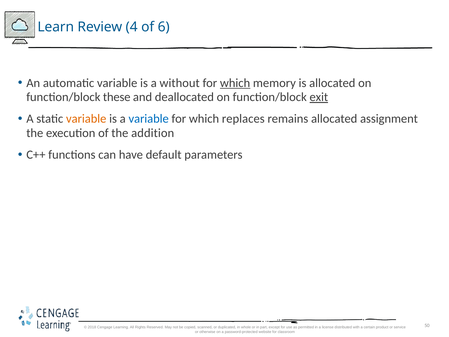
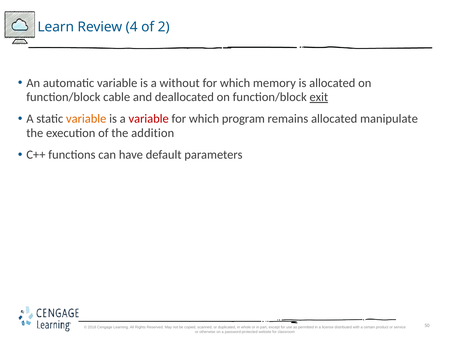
6: 6 -> 2
which at (235, 83) underline: present -> none
these: these -> cable
variable at (149, 119) colour: blue -> red
replaces: replaces -> program
assignment: assignment -> manipulate
